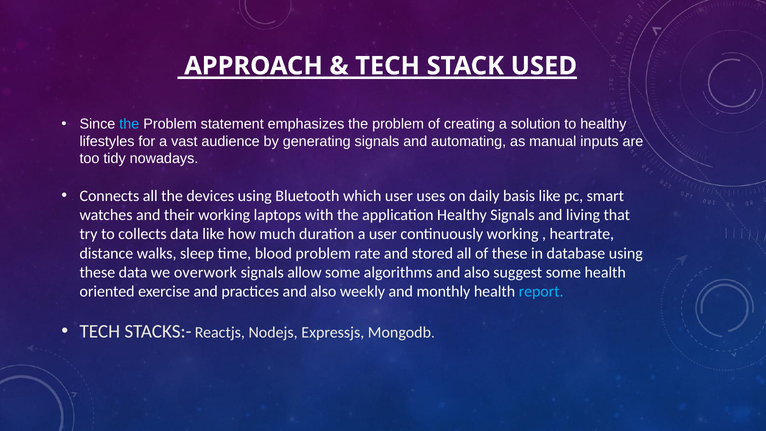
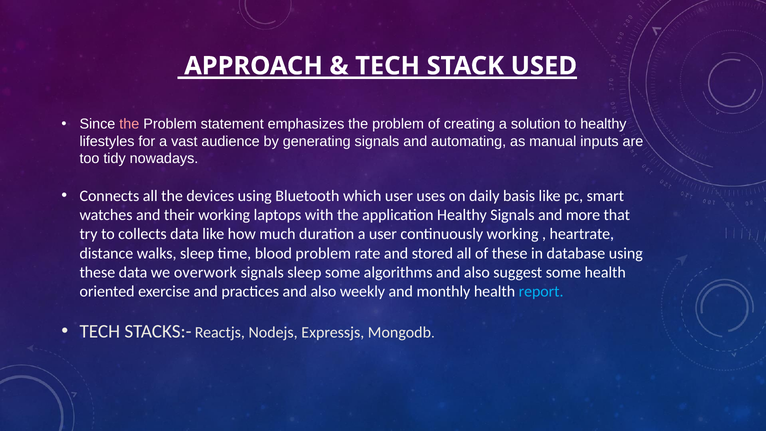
the at (129, 124) colour: light blue -> pink
living: living -> more
signals allow: allow -> sleep
